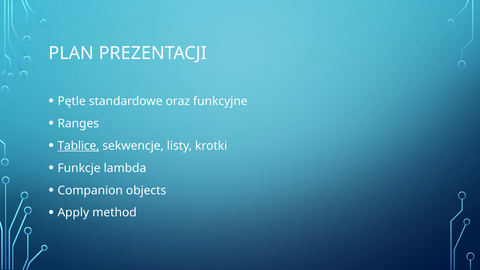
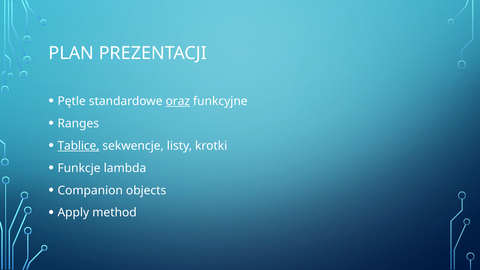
oraz underline: none -> present
